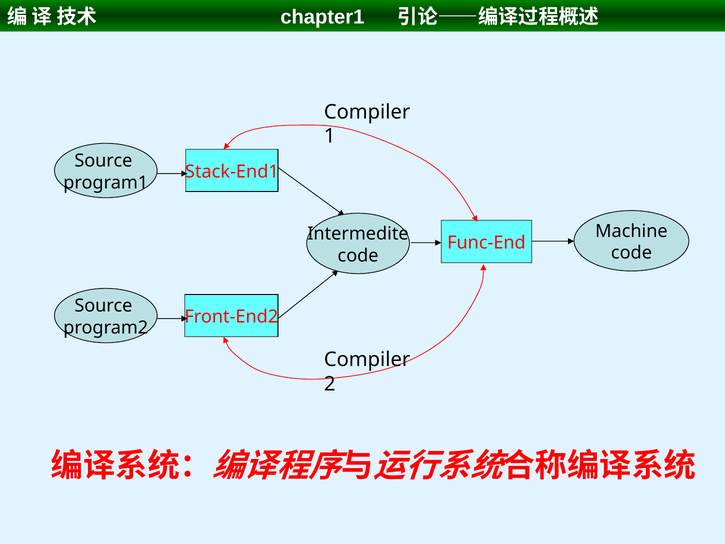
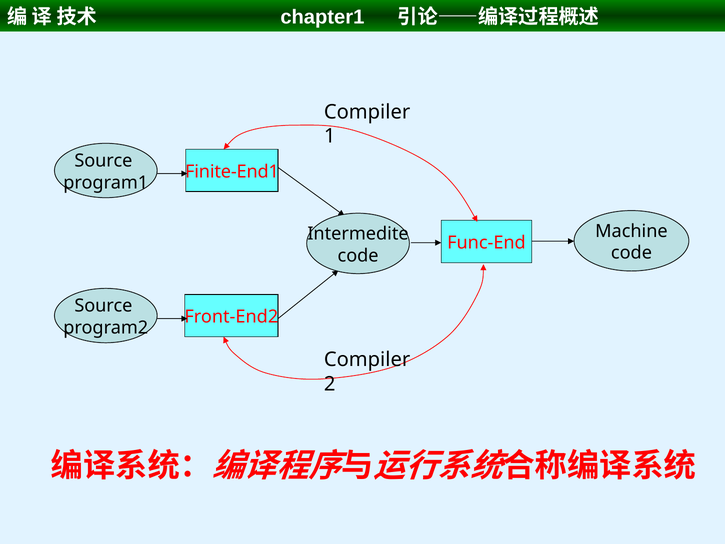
Stack-End1: Stack-End1 -> Finite-End1
